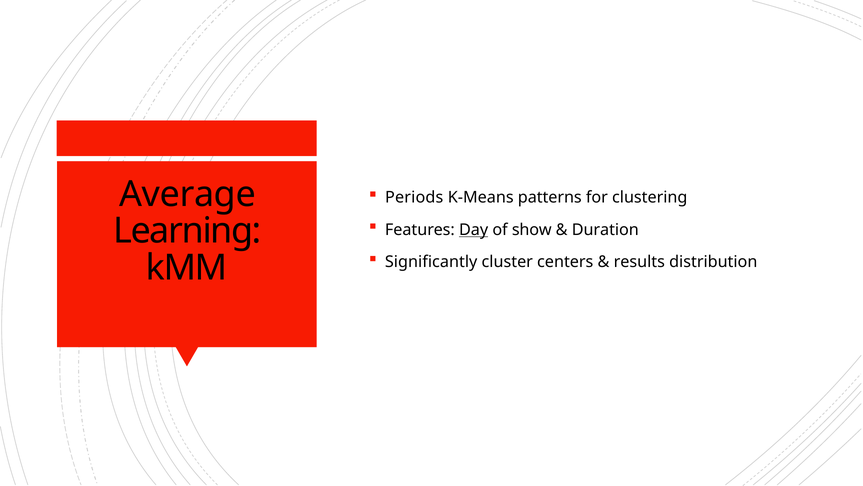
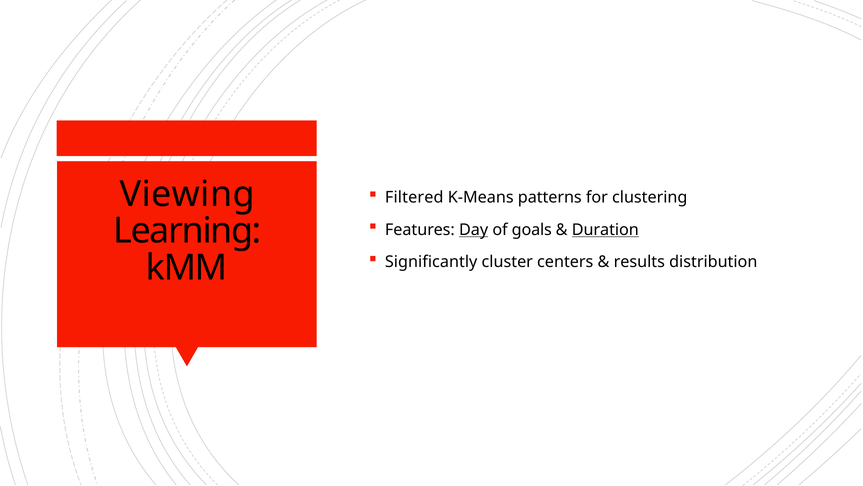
Average: Average -> Viewing
Periods: Periods -> Filtered
show: show -> goals
Duration underline: none -> present
